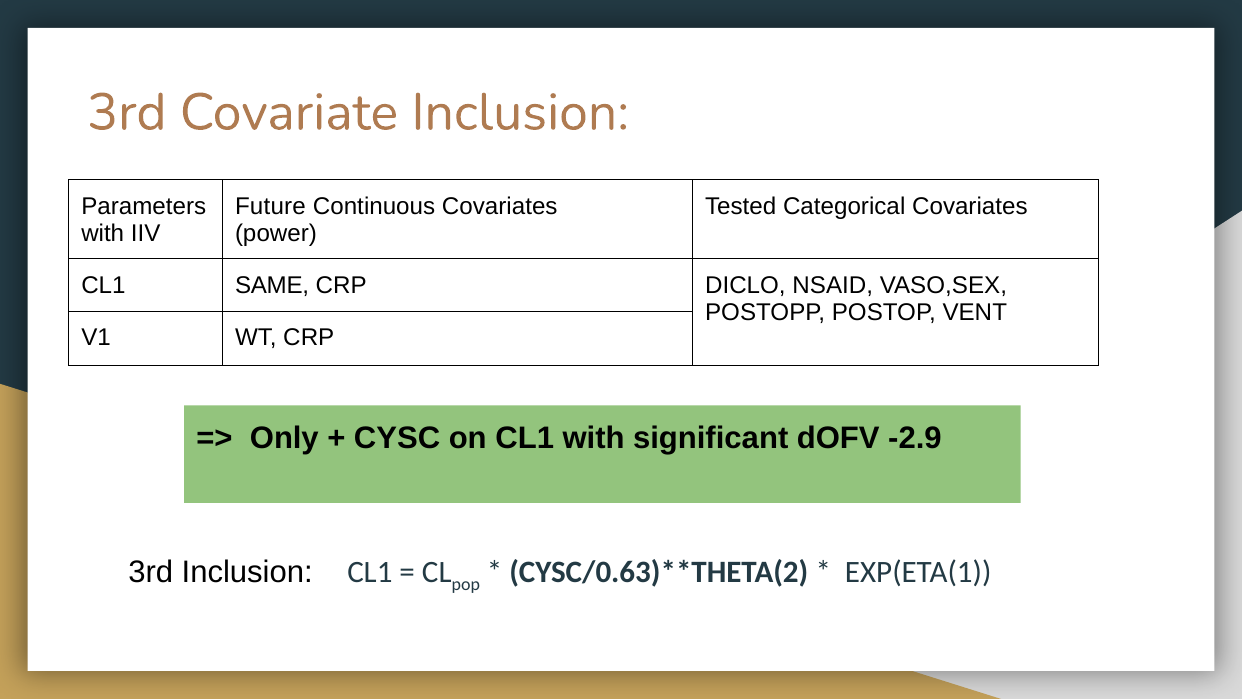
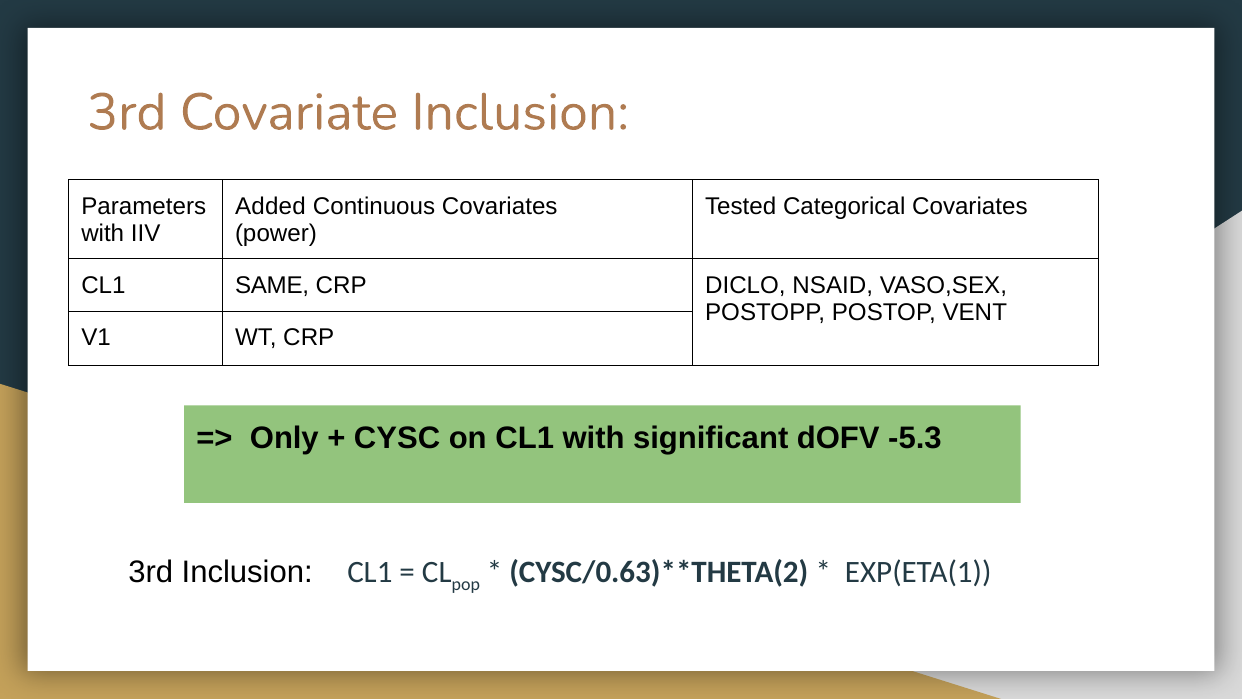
Future: Future -> Added
-2.9: -2.9 -> -5.3
